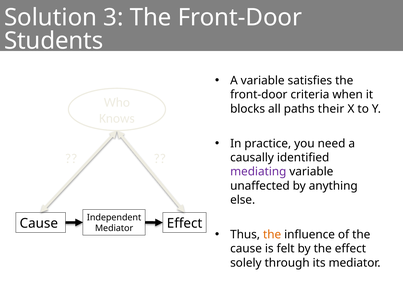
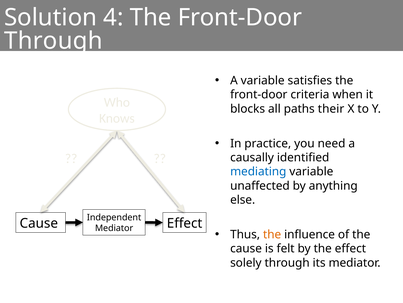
3: 3 -> 4
Students at (54, 41): Students -> Through
mediating colour: purple -> blue
